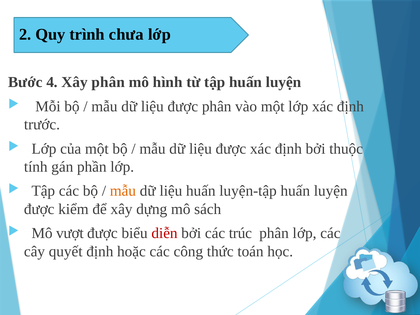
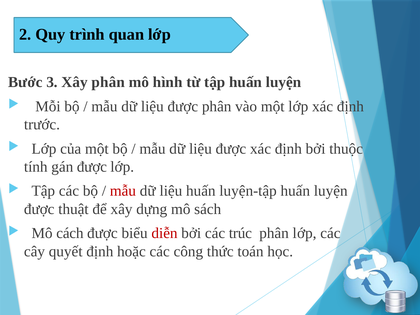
chưa: chưa -> quan
4: 4 -> 3
gán phần: phần -> được
mẫu at (123, 191) colour: orange -> red
kiểm: kiểm -> thuật
vượt: vượt -> cách
